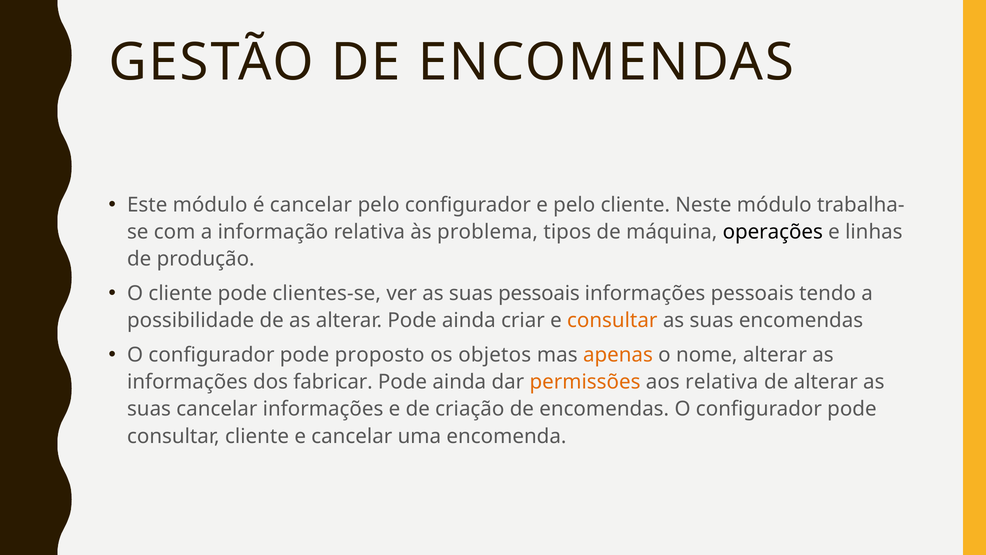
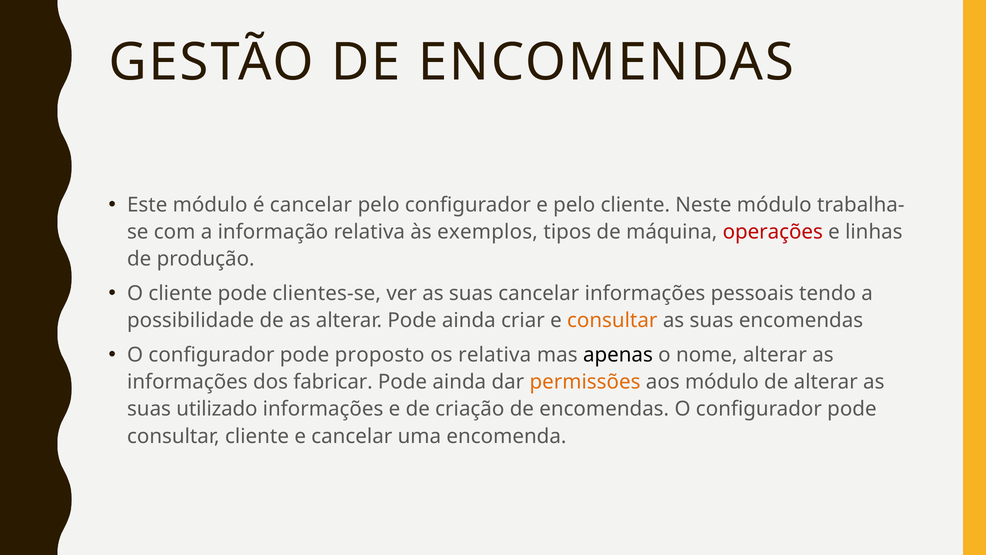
problema: problema -> exemplos
operações colour: black -> red
suas pessoais: pessoais -> cancelar
os objetos: objetos -> relativa
apenas colour: orange -> black
aos relativa: relativa -> módulo
suas cancelar: cancelar -> utilizado
